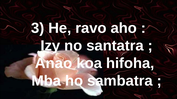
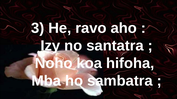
Anao: Anao -> Noho
